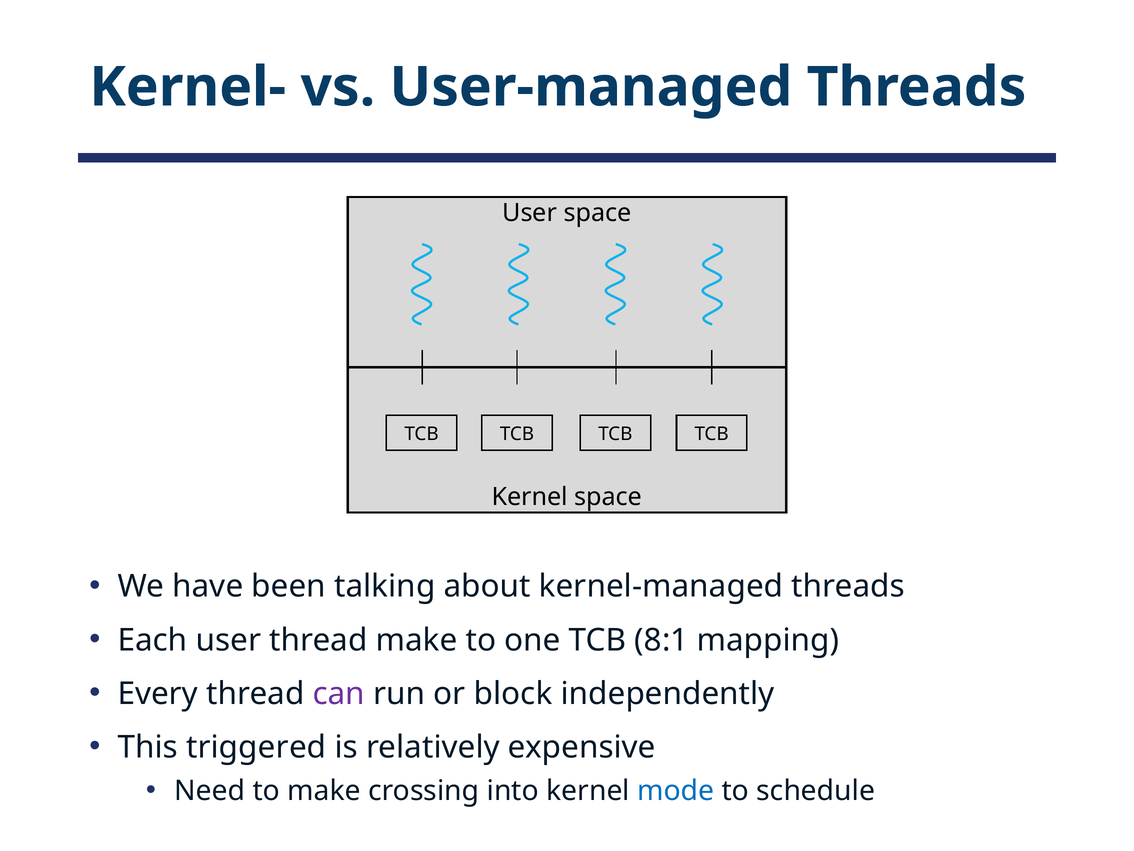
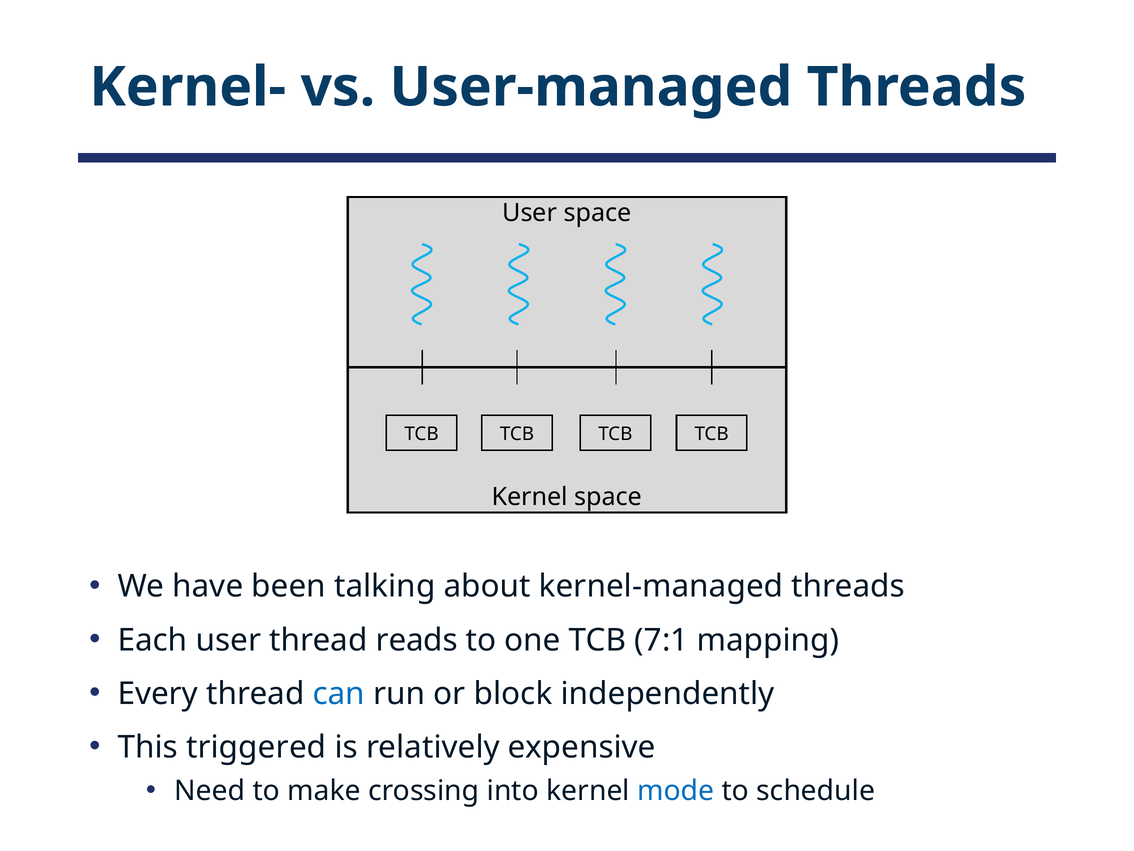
thread make: make -> reads
8:1: 8:1 -> 7:1
can colour: purple -> blue
